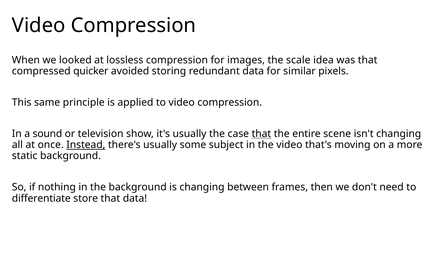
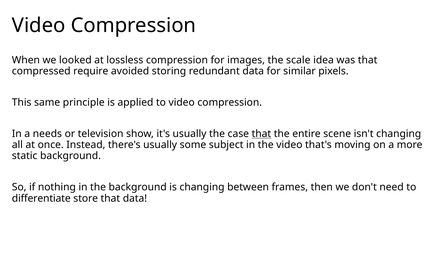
quicker: quicker -> require
sound: sound -> needs
Instead underline: present -> none
